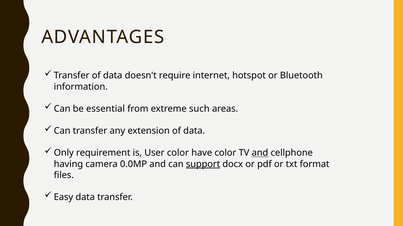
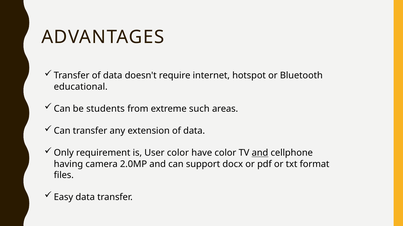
information: information -> educational
essential: essential -> students
0.0MP: 0.0MP -> 2.0MP
support underline: present -> none
